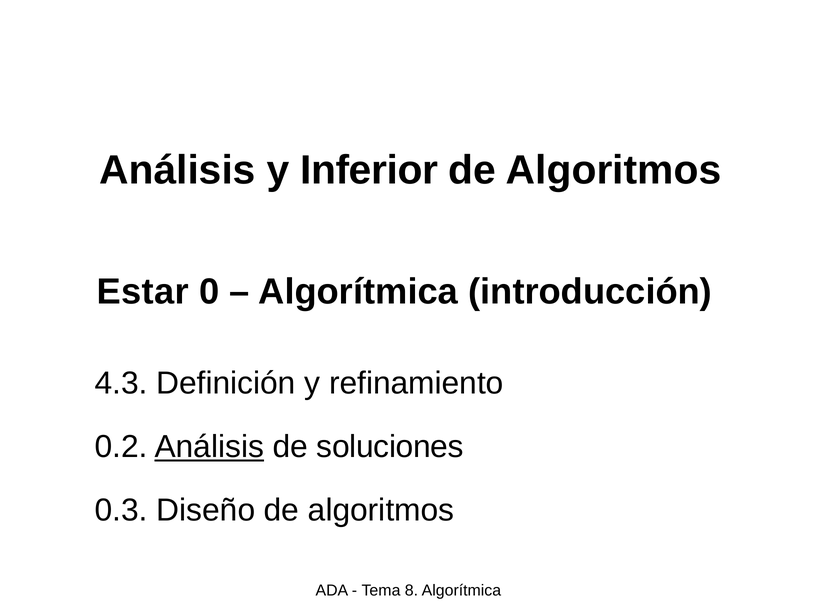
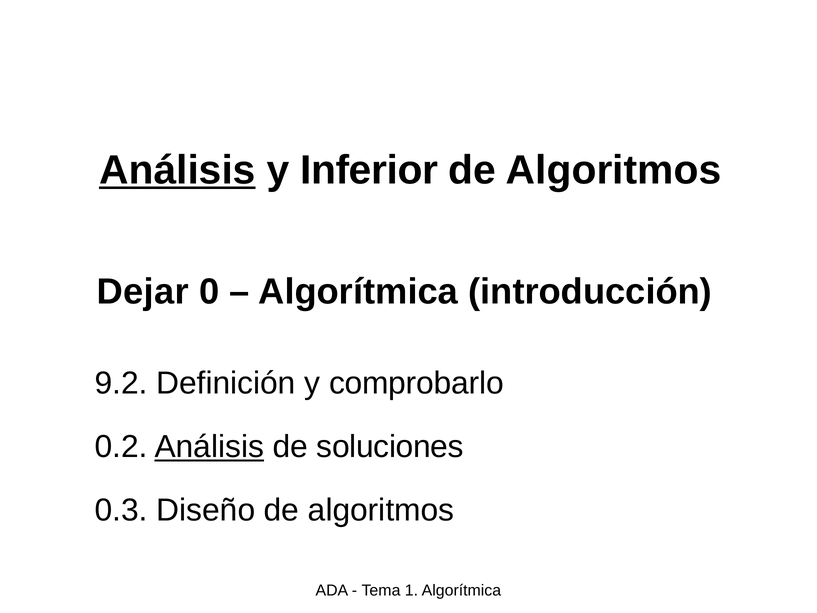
Análisis at (177, 170) underline: none -> present
Estar: Estar -> Dejar
4.3: 4.3 -> 9.2
refinamiento: refinamiento -> comprobarlo
8: 8 -> 1
